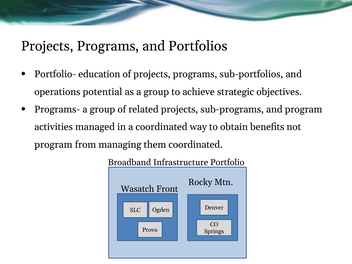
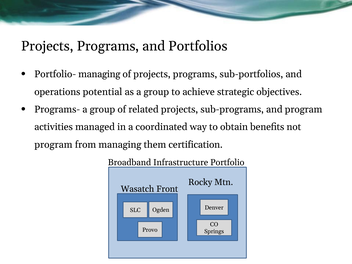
Portfolio- education: education -> managing
them coordinated: coordinated -> certification
